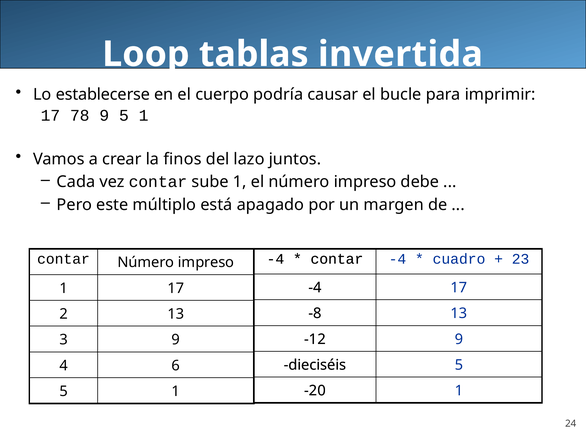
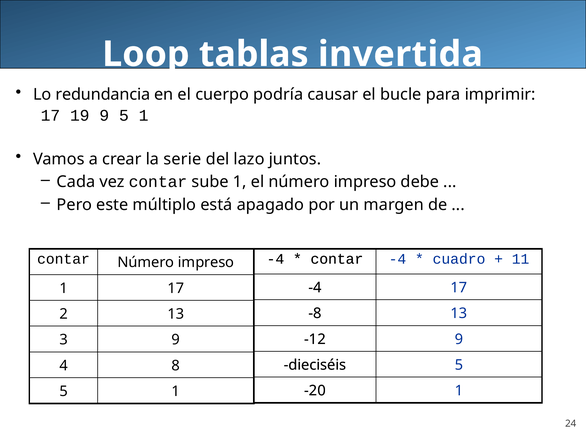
establecerse: establecerse -> redundancia
78: 78 -> 19
finos: finos -> serie
23: 23 -> 11
6: 6 -> 8
